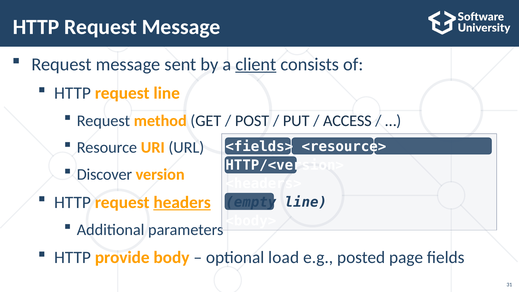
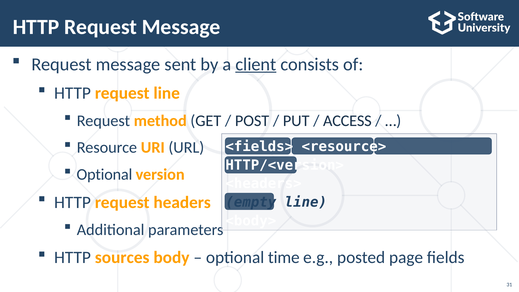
Discover at (104, 175): Discover -> Optional
headers underline: present -> none
provide: provide -> sources
load: load -> time
